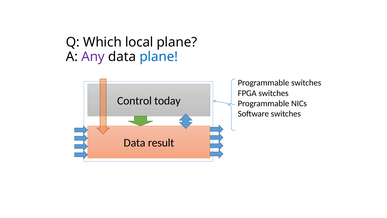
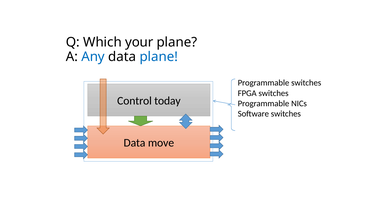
local: local -> your
Any colour: purple -> blue
result: result -> move
